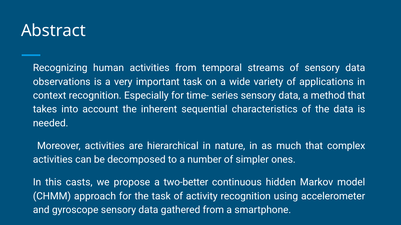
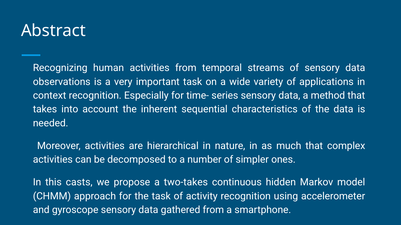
two-better: two-better -> two-takes
